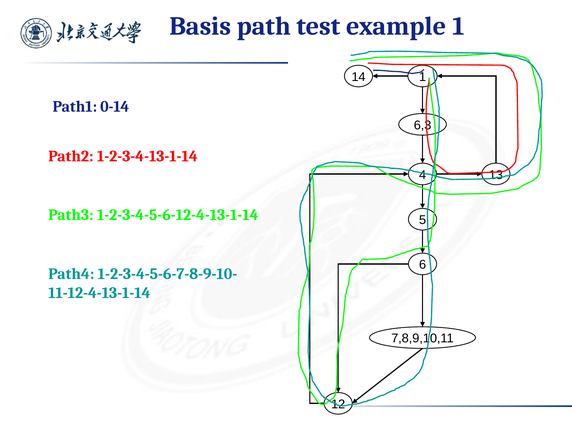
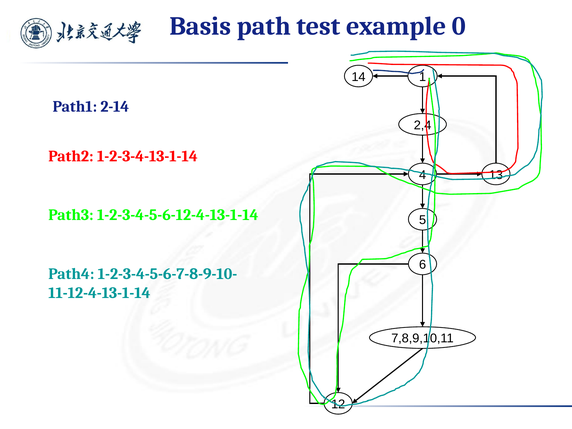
example 1: 1 -> 0
0-14: 0-14 -> 2-14
6,3: 6,3 -> 2,4
